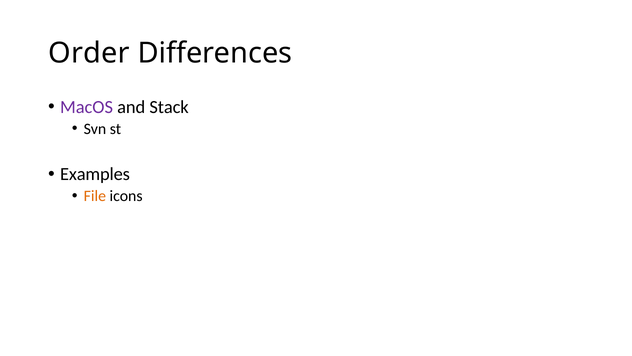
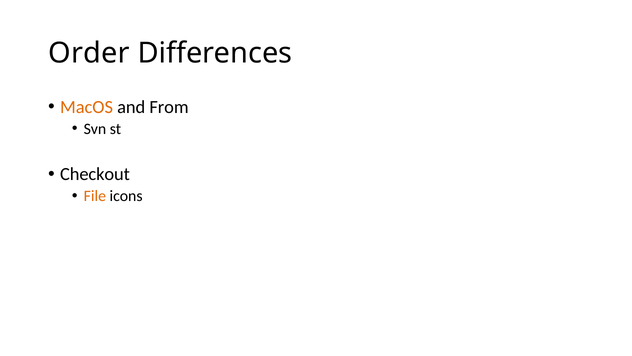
MacOS colour: purple -> orange
Stack: Stack -> From
Examples: Examples -> Checkout
